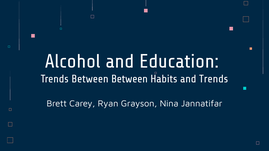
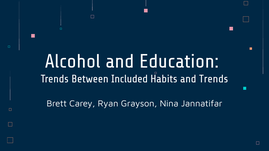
Between Between: Between -> Included
